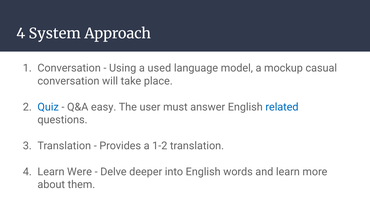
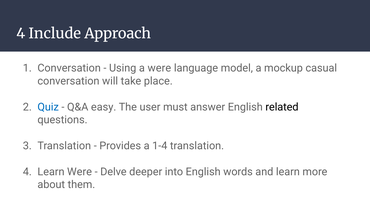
System: System -> Include
a used: used -> were
related colour: blue -> black
1-2: 1-2 -> 1-4
